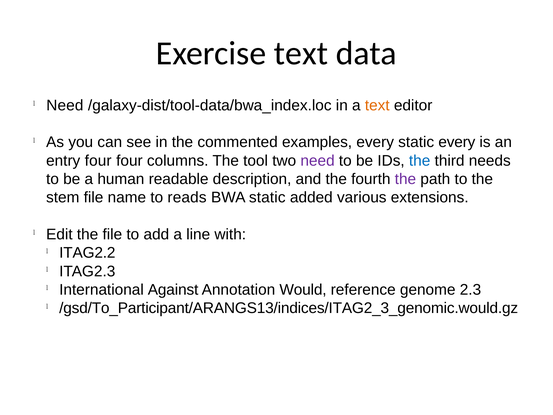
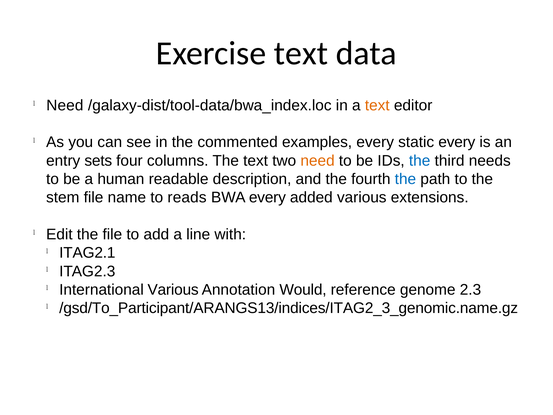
entry four: four -> sets
The tool: tool -> text
need at (318, 161) colour: purple -> orange
the at (405, 179) colour: purple -> blue
BWA static: static -> every
ITAG2.2: ITAG2.2 -> ITAG2.1
International Against: Against -> Various
/gsd/To_Participant/ARANGS13/indices/ITAG2_3_genomic.would.gz: /gsd/To_Participant/ARANGS13/indices/ITAG2_3_genomic.would.gz -> /gsd/To_Participant/ARANGS13/indices/ITAG2_3_genomic.name.gz
